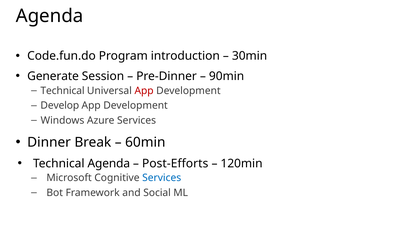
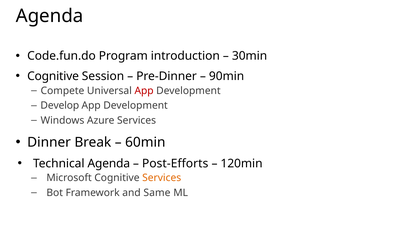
Generate at (53, 76): Generate -> Cognitive
Technical at (63, 91): Technical -> Compete
Services at (162, 178) colour: blue -> orange
Social: Social -> Same
